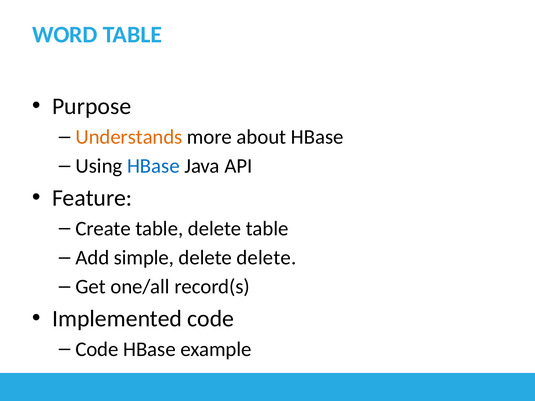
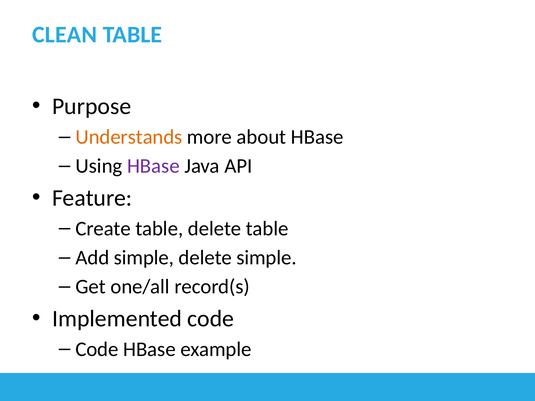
WORD: WORD -> CLEAN
HBase at (153, 166) colour: blue -> purple
delete delete: delete -> simple
